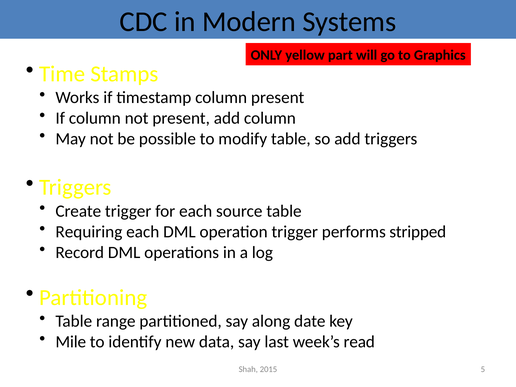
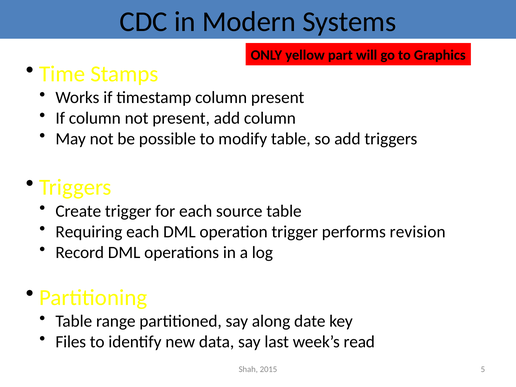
stripped: stripped -> revision
Mile: Mile -> Files
